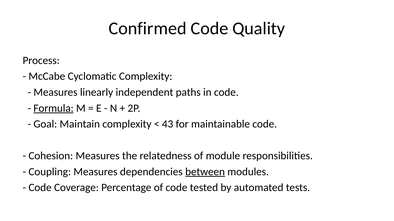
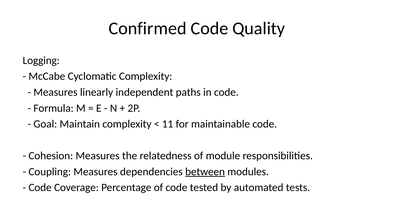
Process: Process -> Logging
Formula underline: present -> none
43: 43 -> 11
